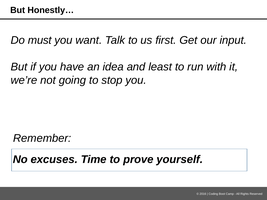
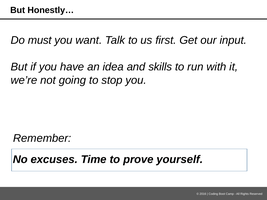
least: least -> skills
